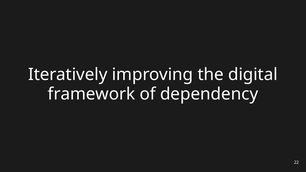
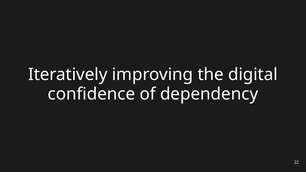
framework: framework -> confidence
